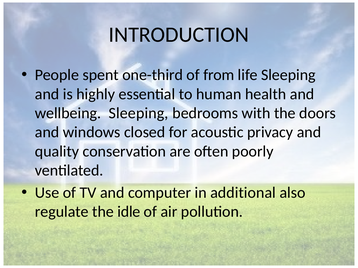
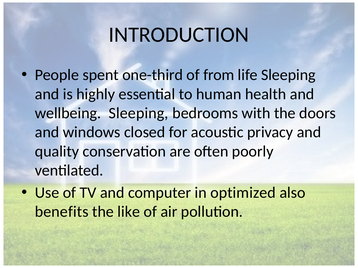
additional: additional -> optimized
regulate: regulate -> benefits
idle: idle -> like
